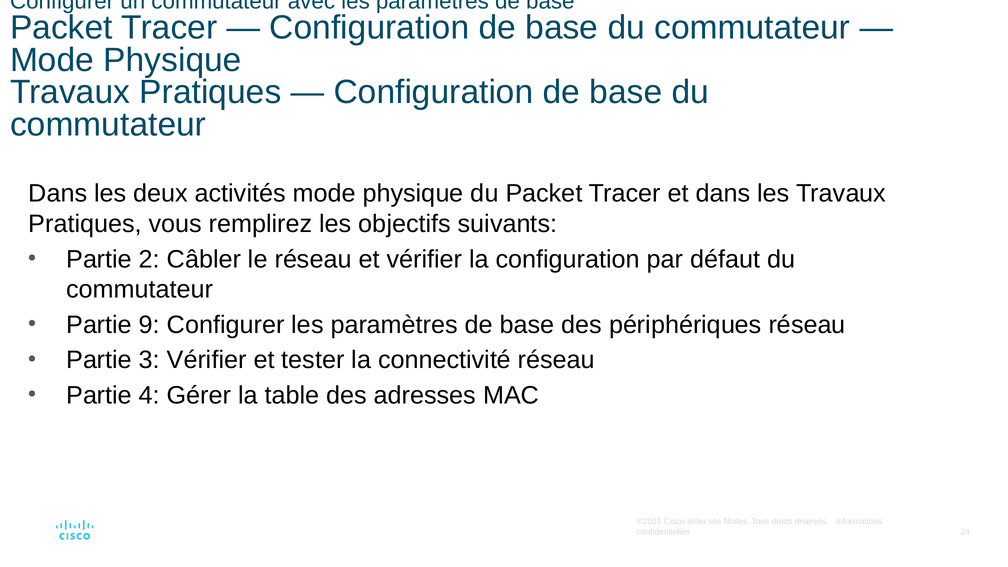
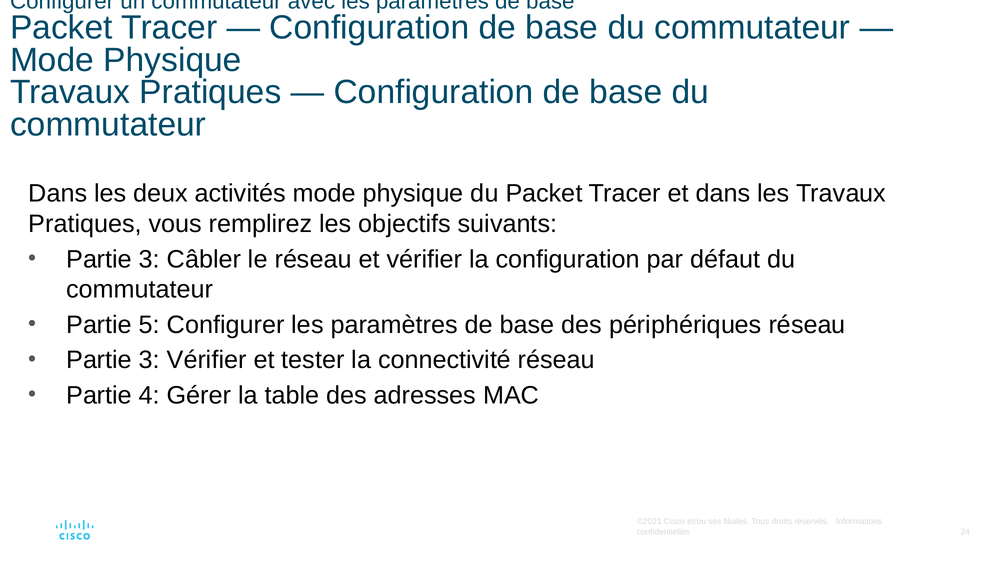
2 at (149, 259): 2 -> 3
9: 9 -> 5
